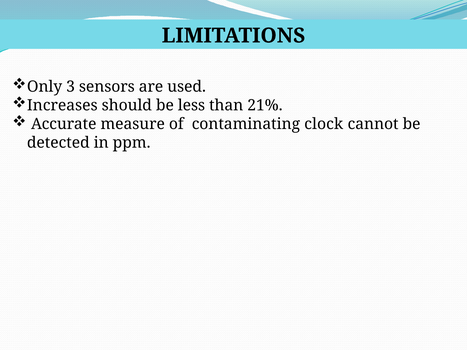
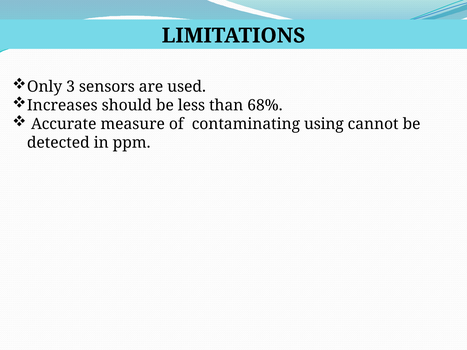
21%: 21% -> 68%
clock: clock -> using
